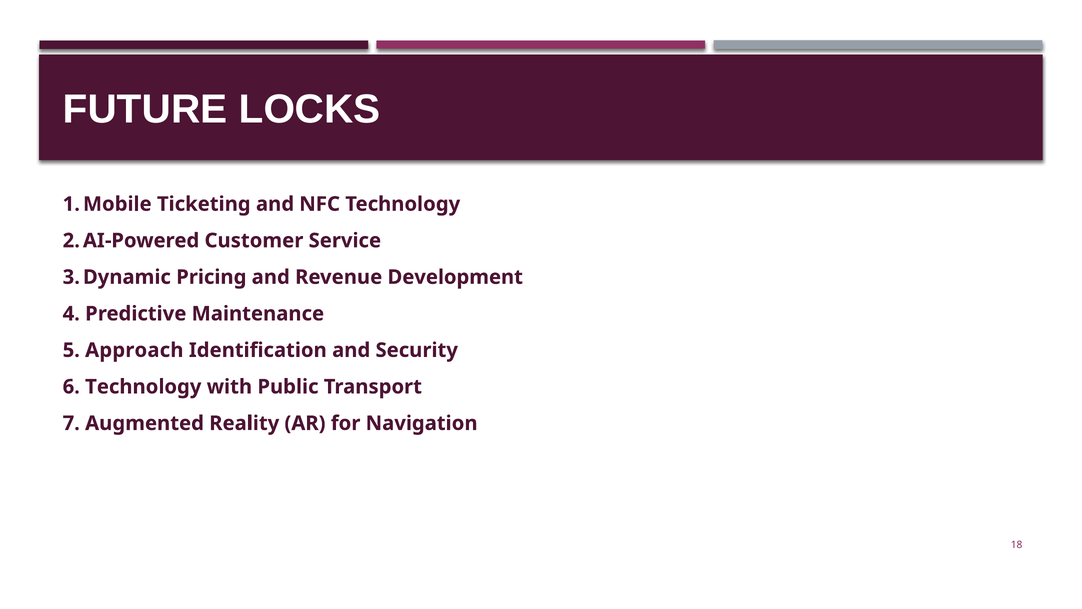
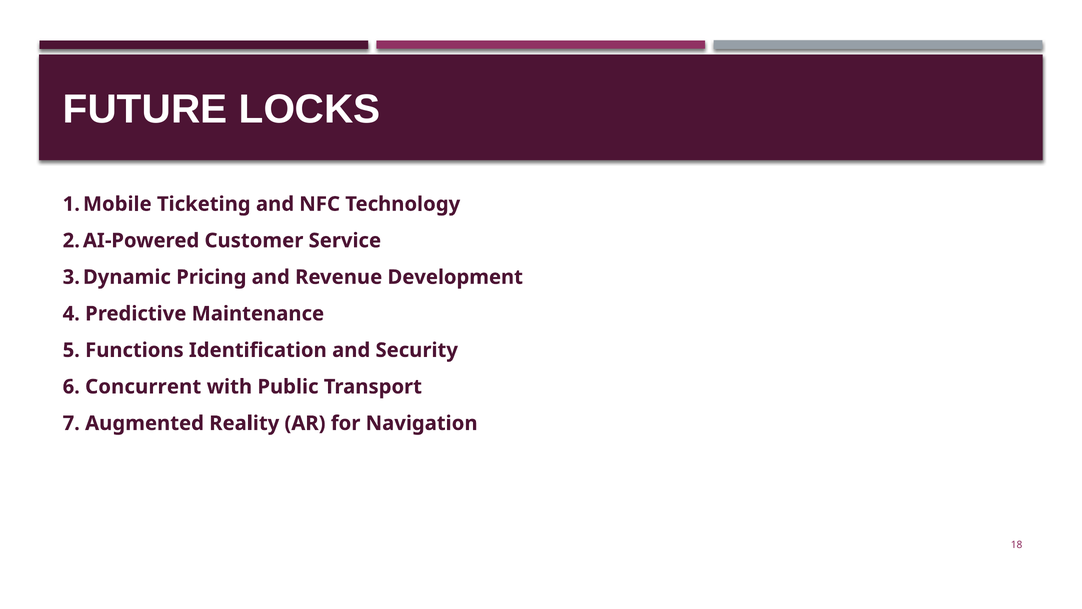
Approach: Approach -> Functions
6 Technology: Technology -> Concurrent
